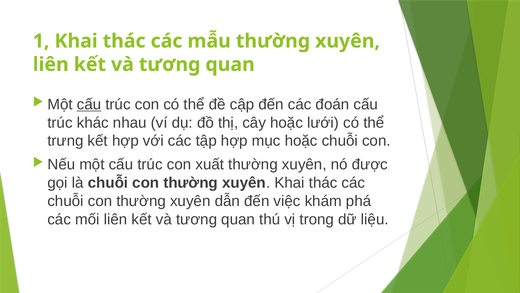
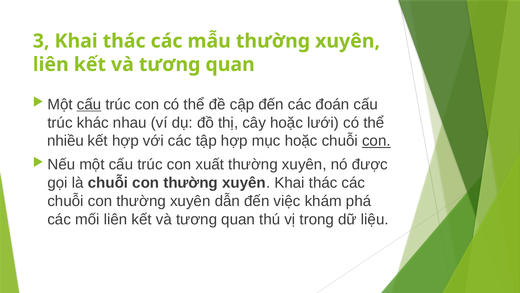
1: 1 -> 3
trưng: trưng -> nhiều
con at (376, 141) underline: none -> present
